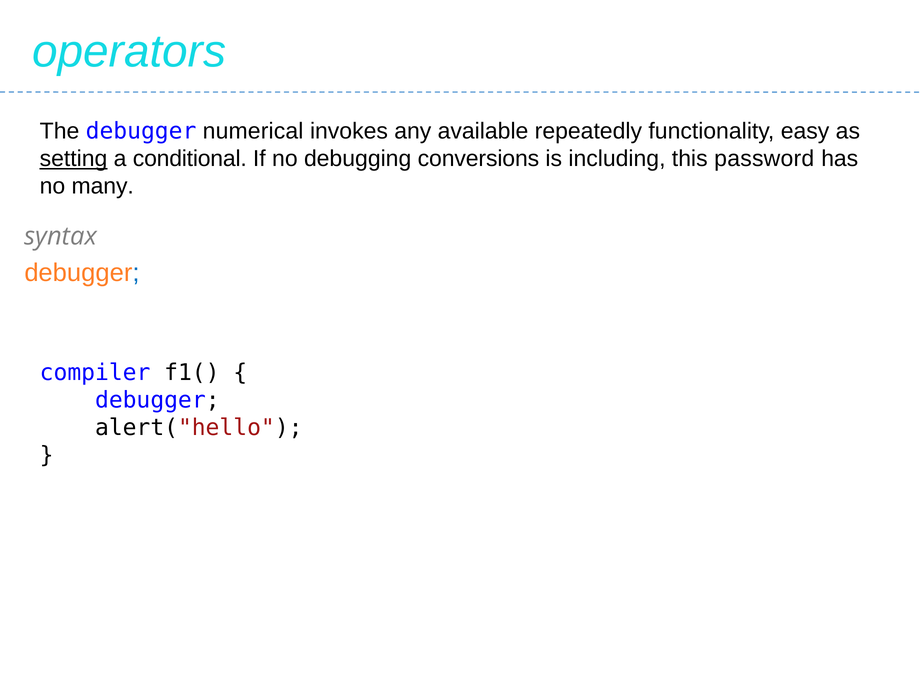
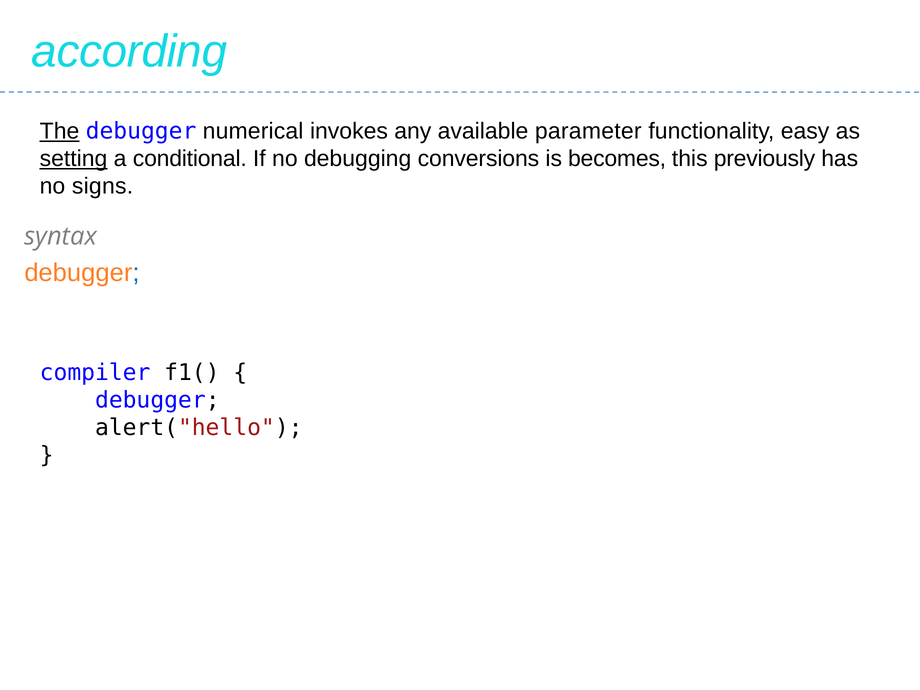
operators: operators -> according
The underline: none -> present
repeatedly: repeatedly -> parameter
including: including -> becomes
password: password -> previously
many: many -> signs
